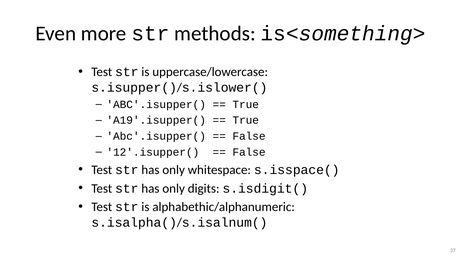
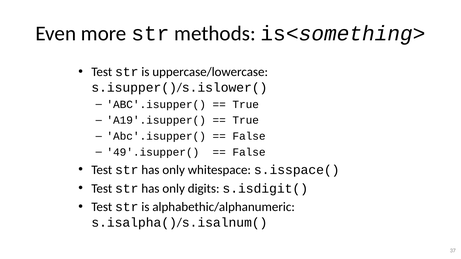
12'.isupper(: 12'.isupper( -> 49'.isupper(
